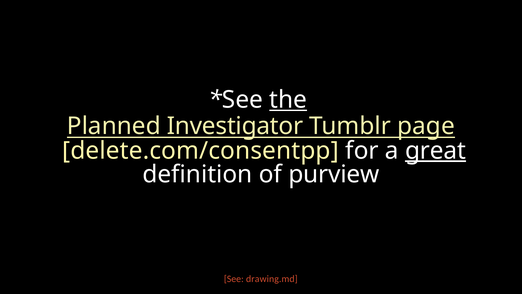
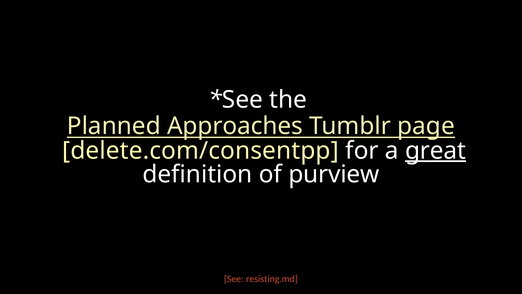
the underline: present -> none
Investigator: Investigator -> Approaches
drawing.md: drawing.md -> resisting.md
